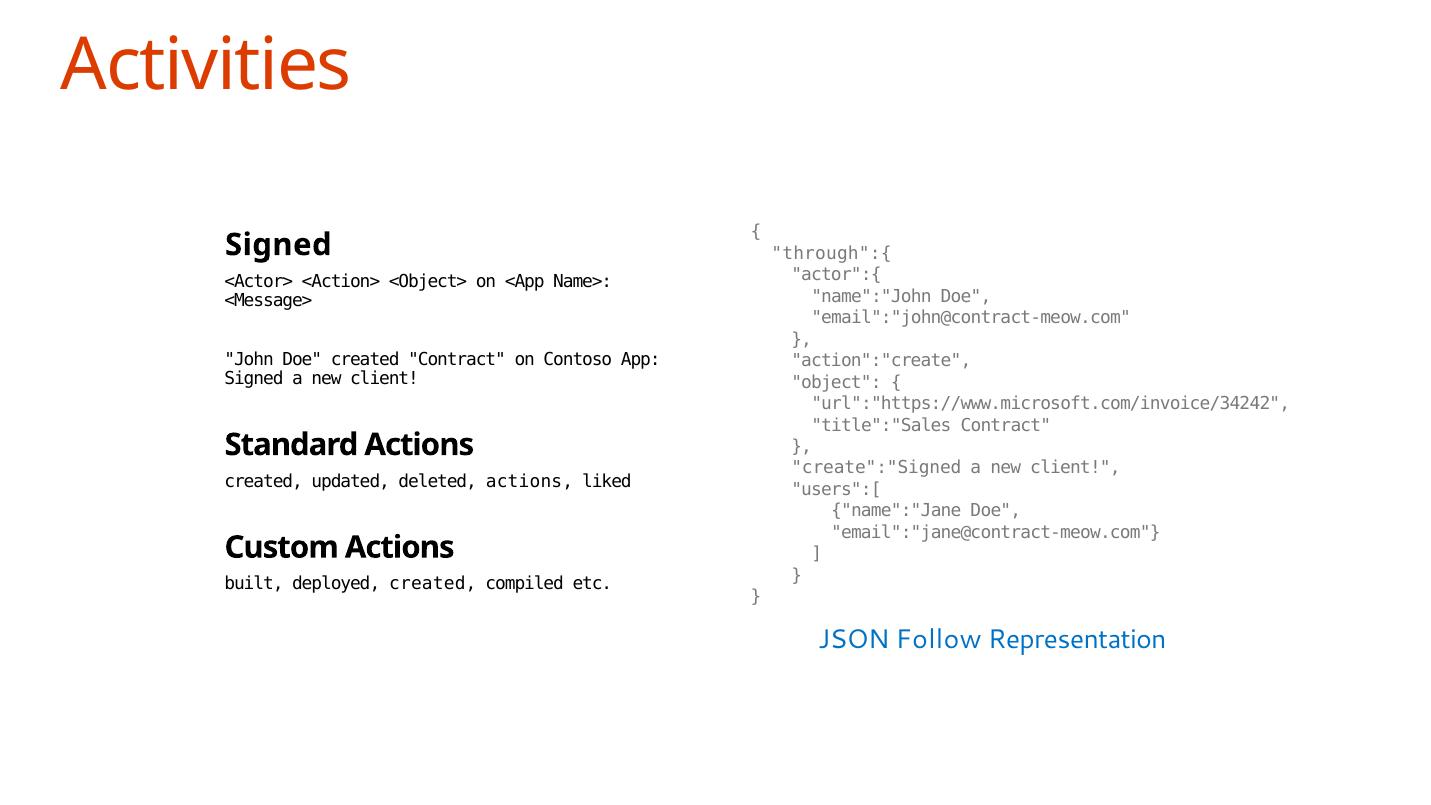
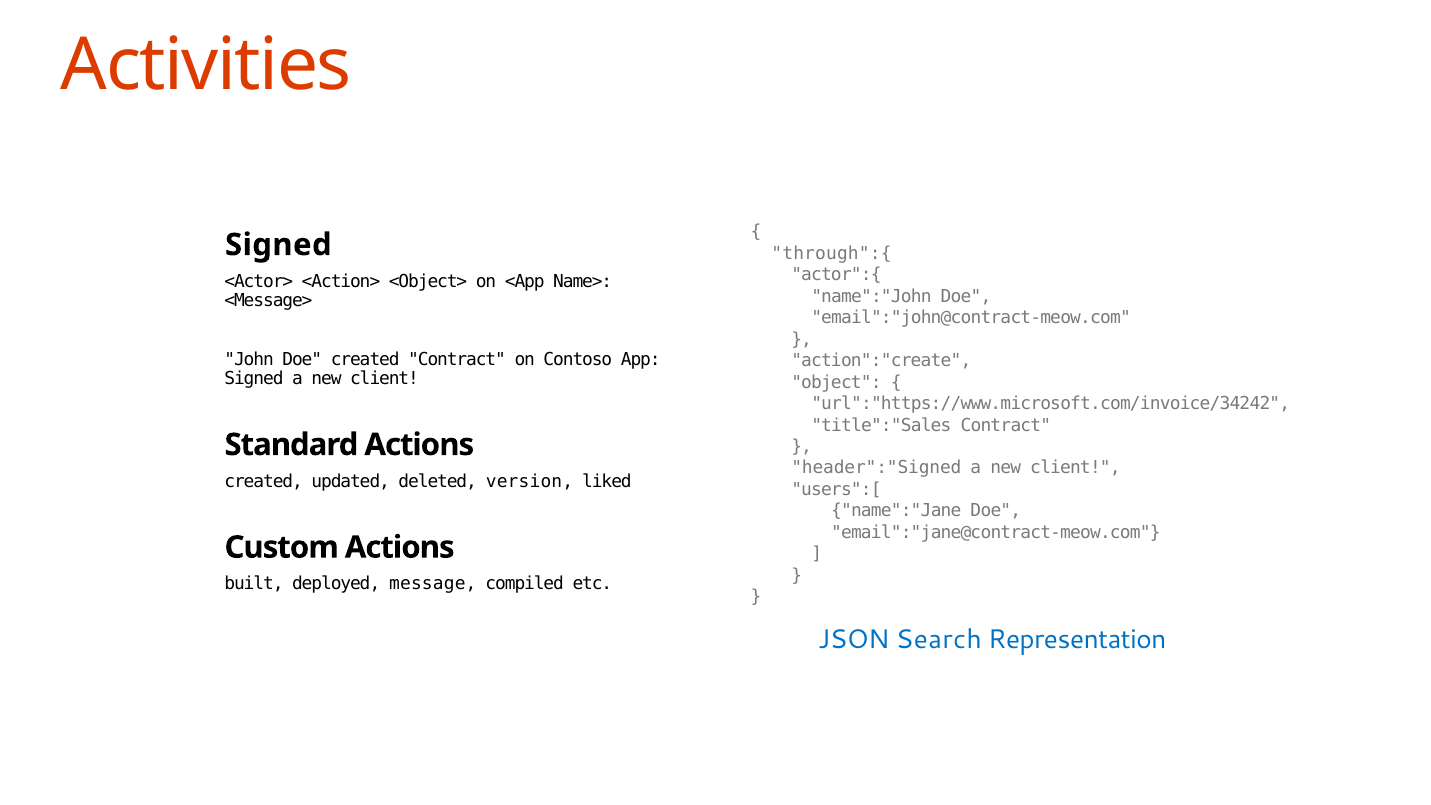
create":"Signed: create":"Signed -> header":"Signed
deleted actions: actions -> version
deployed created: created -> message
Follow: Follow -> Search
